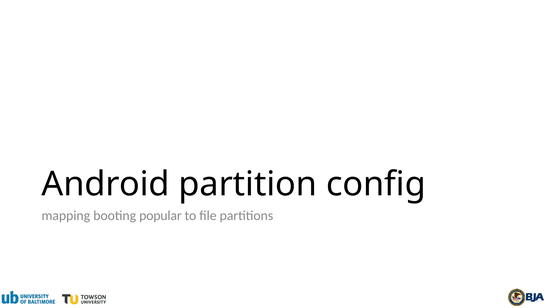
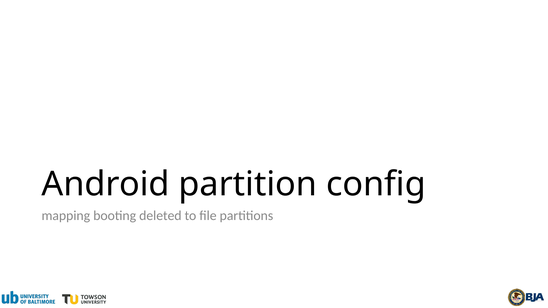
popular: popular -> deleted
